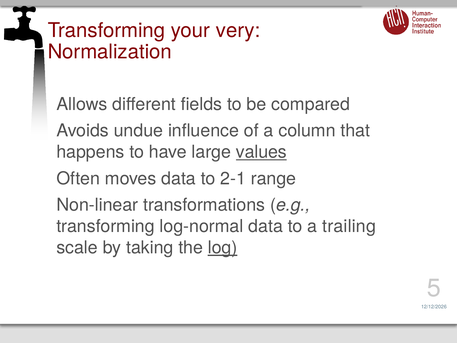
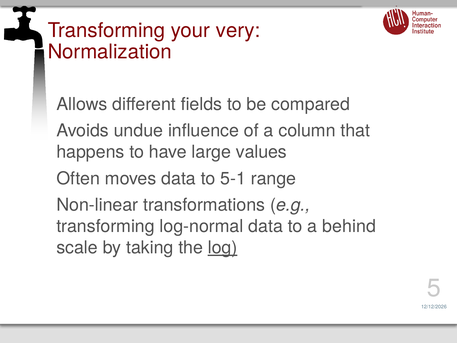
values underline: present -> none
2-1: 2-1 -> 5-1
trailing: trailing -> behind
